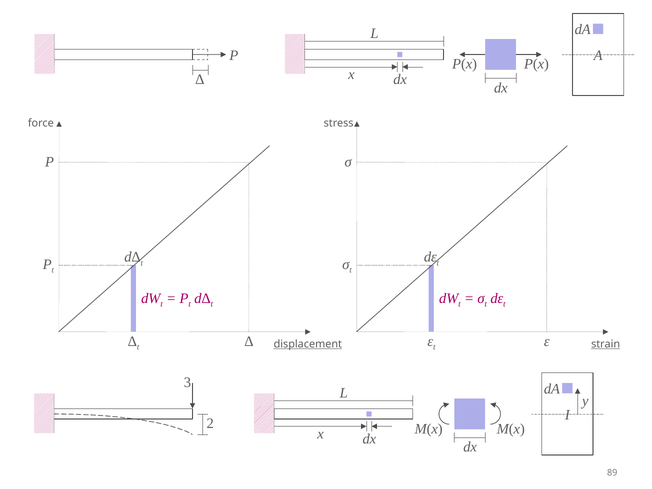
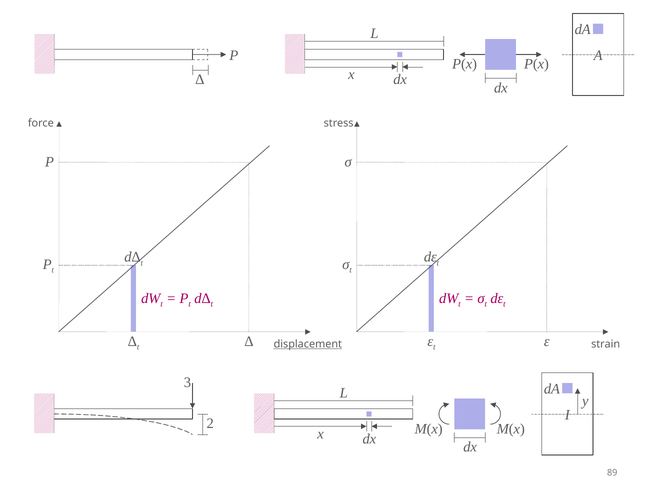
strain underline: present -> none
